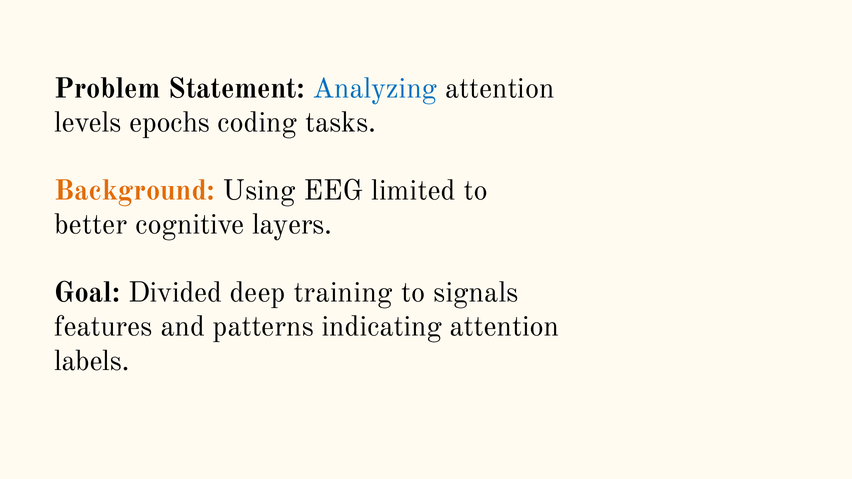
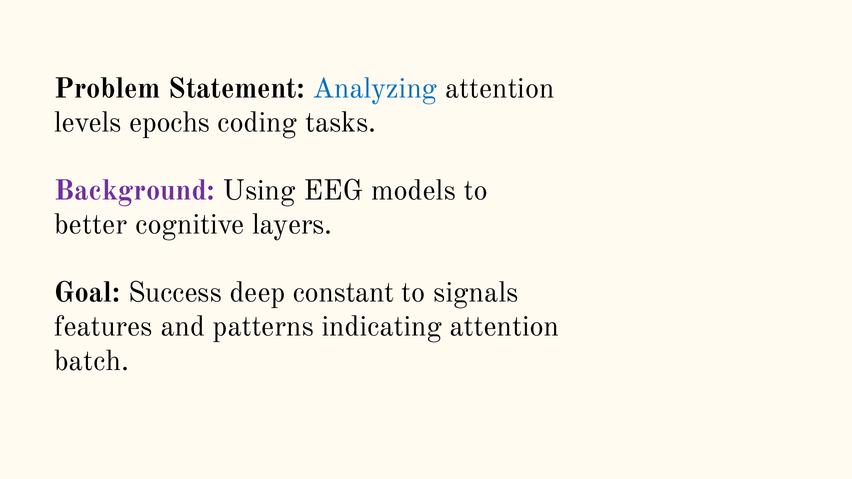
Background colour: orange -> purple
limited: limited -> models
Divided: Divided -> Success
training: training -> constant
labels: labels -> batch
